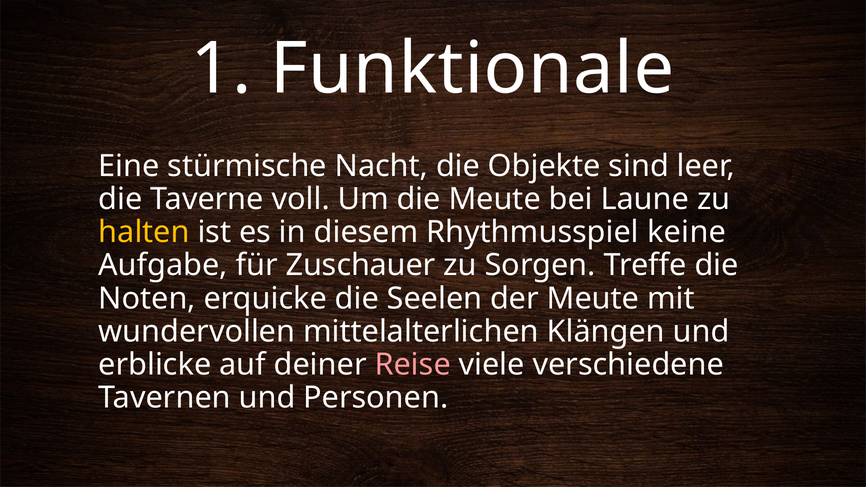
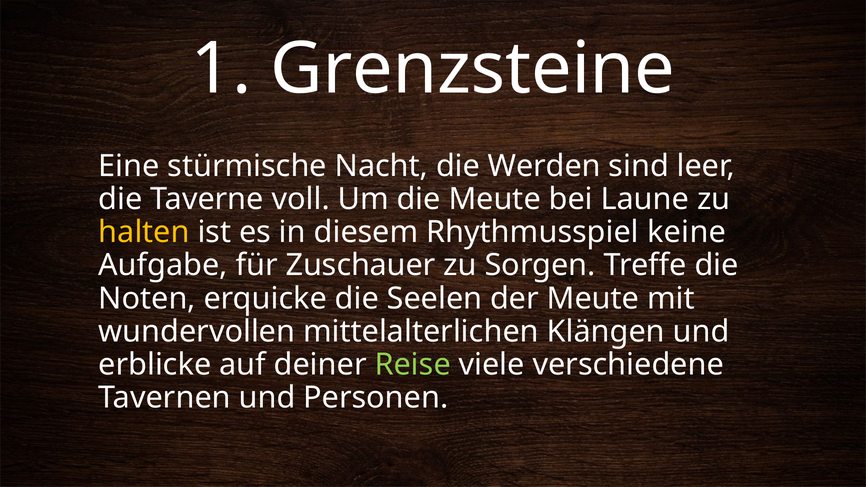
Funktionale: Funktionale -> Grenzsteine
Objekte: Objekte -> Werden
Reise colour: pink -> light green
